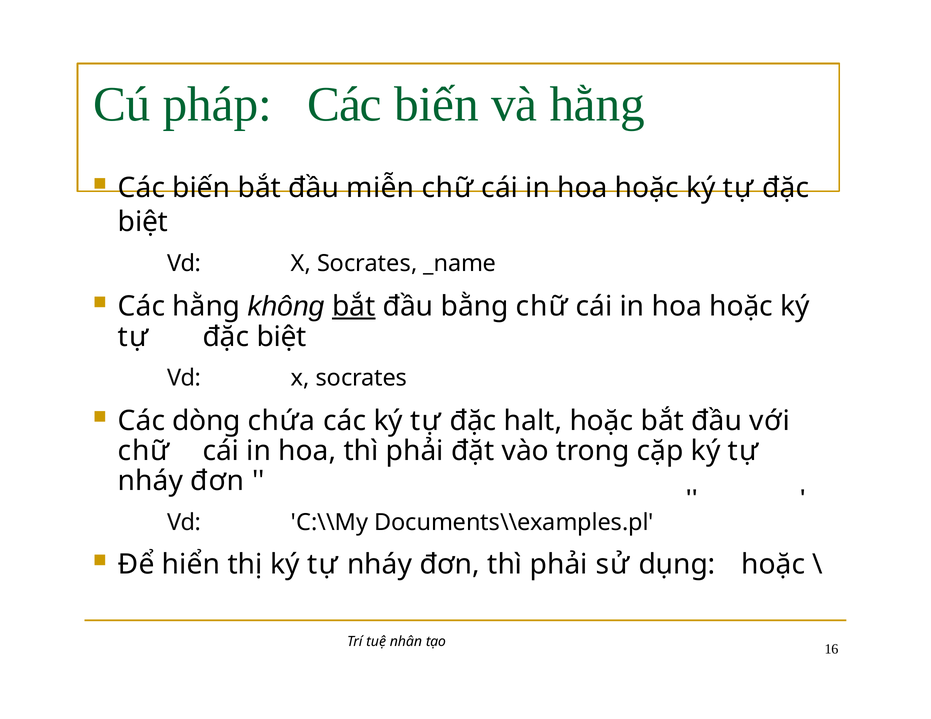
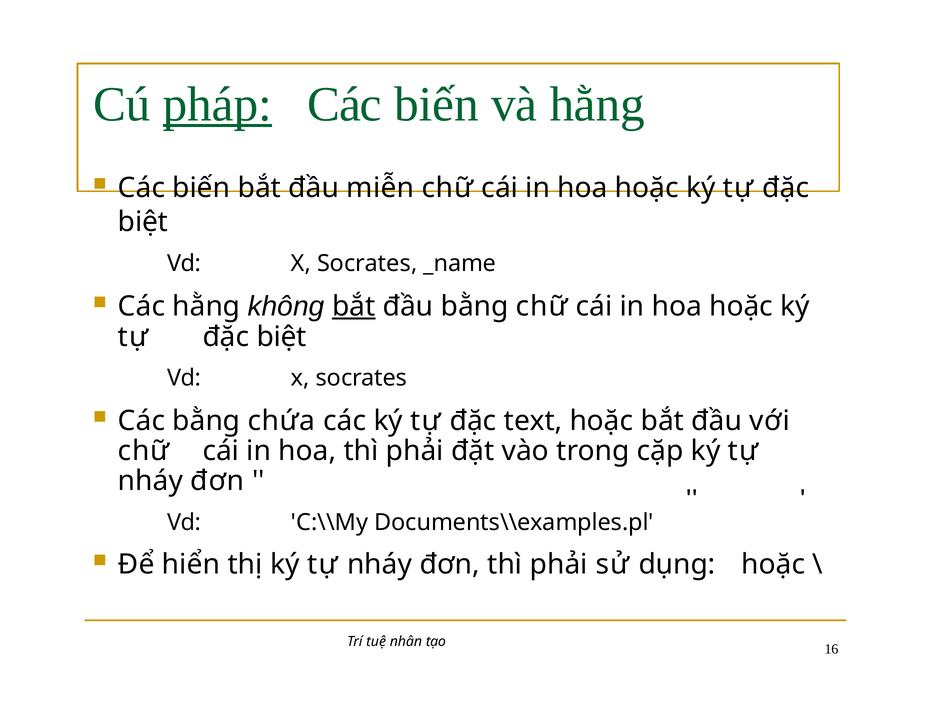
pháp underline: none -> present
Các dòng: dòng -> bằng
halt: halt -> text
